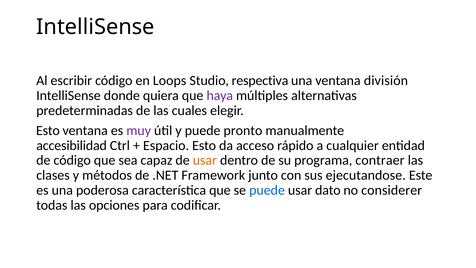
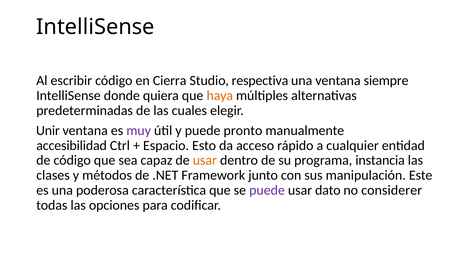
Loops: Loops -> Cierra
división: división -> siempre
haya colour: purple -> orange
Esto at (48, 130): Esto -> Unir
contraer: contraer -> instancia
ejecutandose: ejecutandose -> manipulación
puede at (267, 190) colour: blue -> purple
